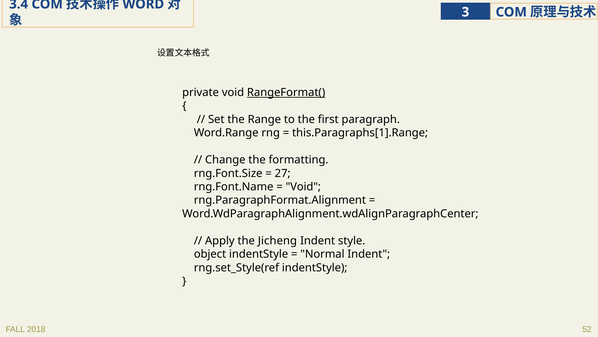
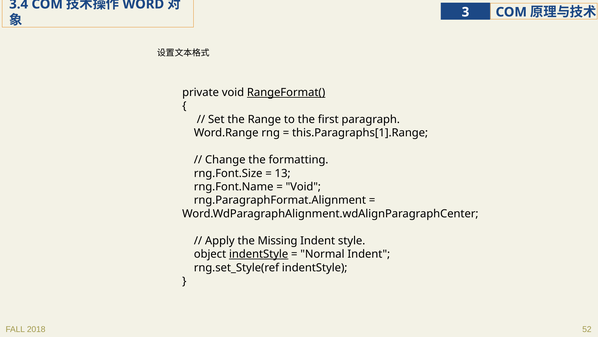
27: 27 -> 13
Jicheng: Jicheng -> Missing
indentStyle at (259, 254) underline: none -> present
